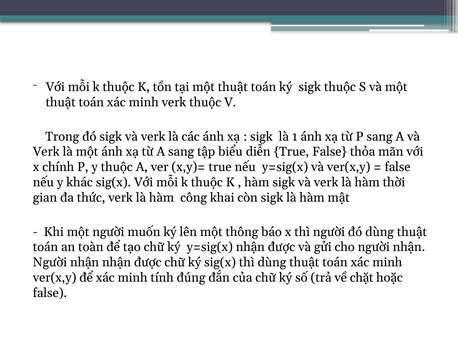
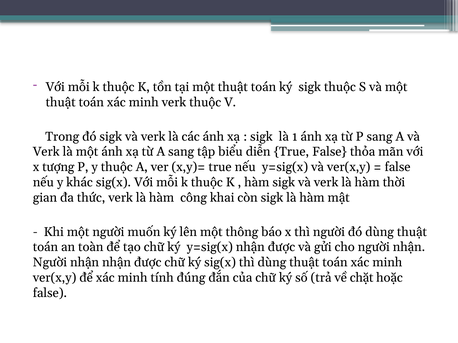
chính: chính -> tượng
